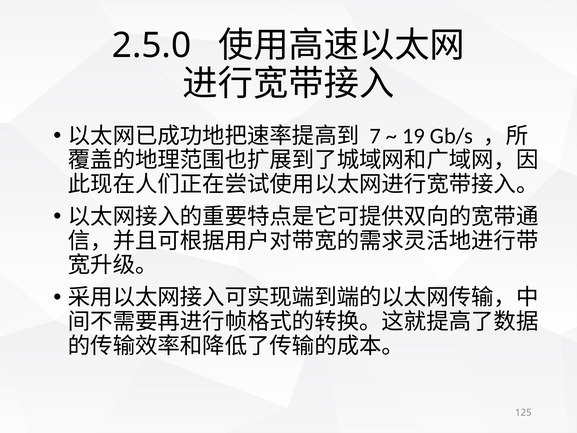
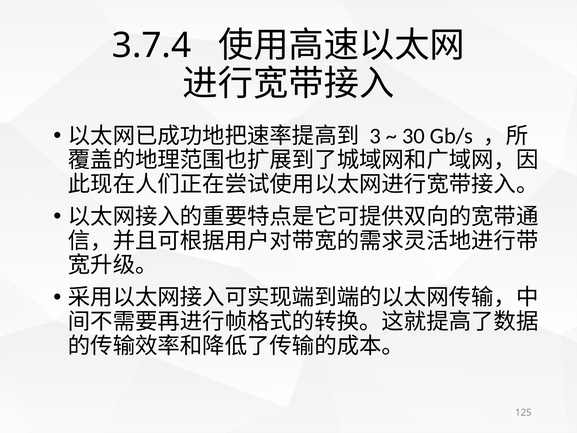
2.5.0: 2.5.0 -> 3.7.4
7: 7 -> 3
19: 19 -> 30
